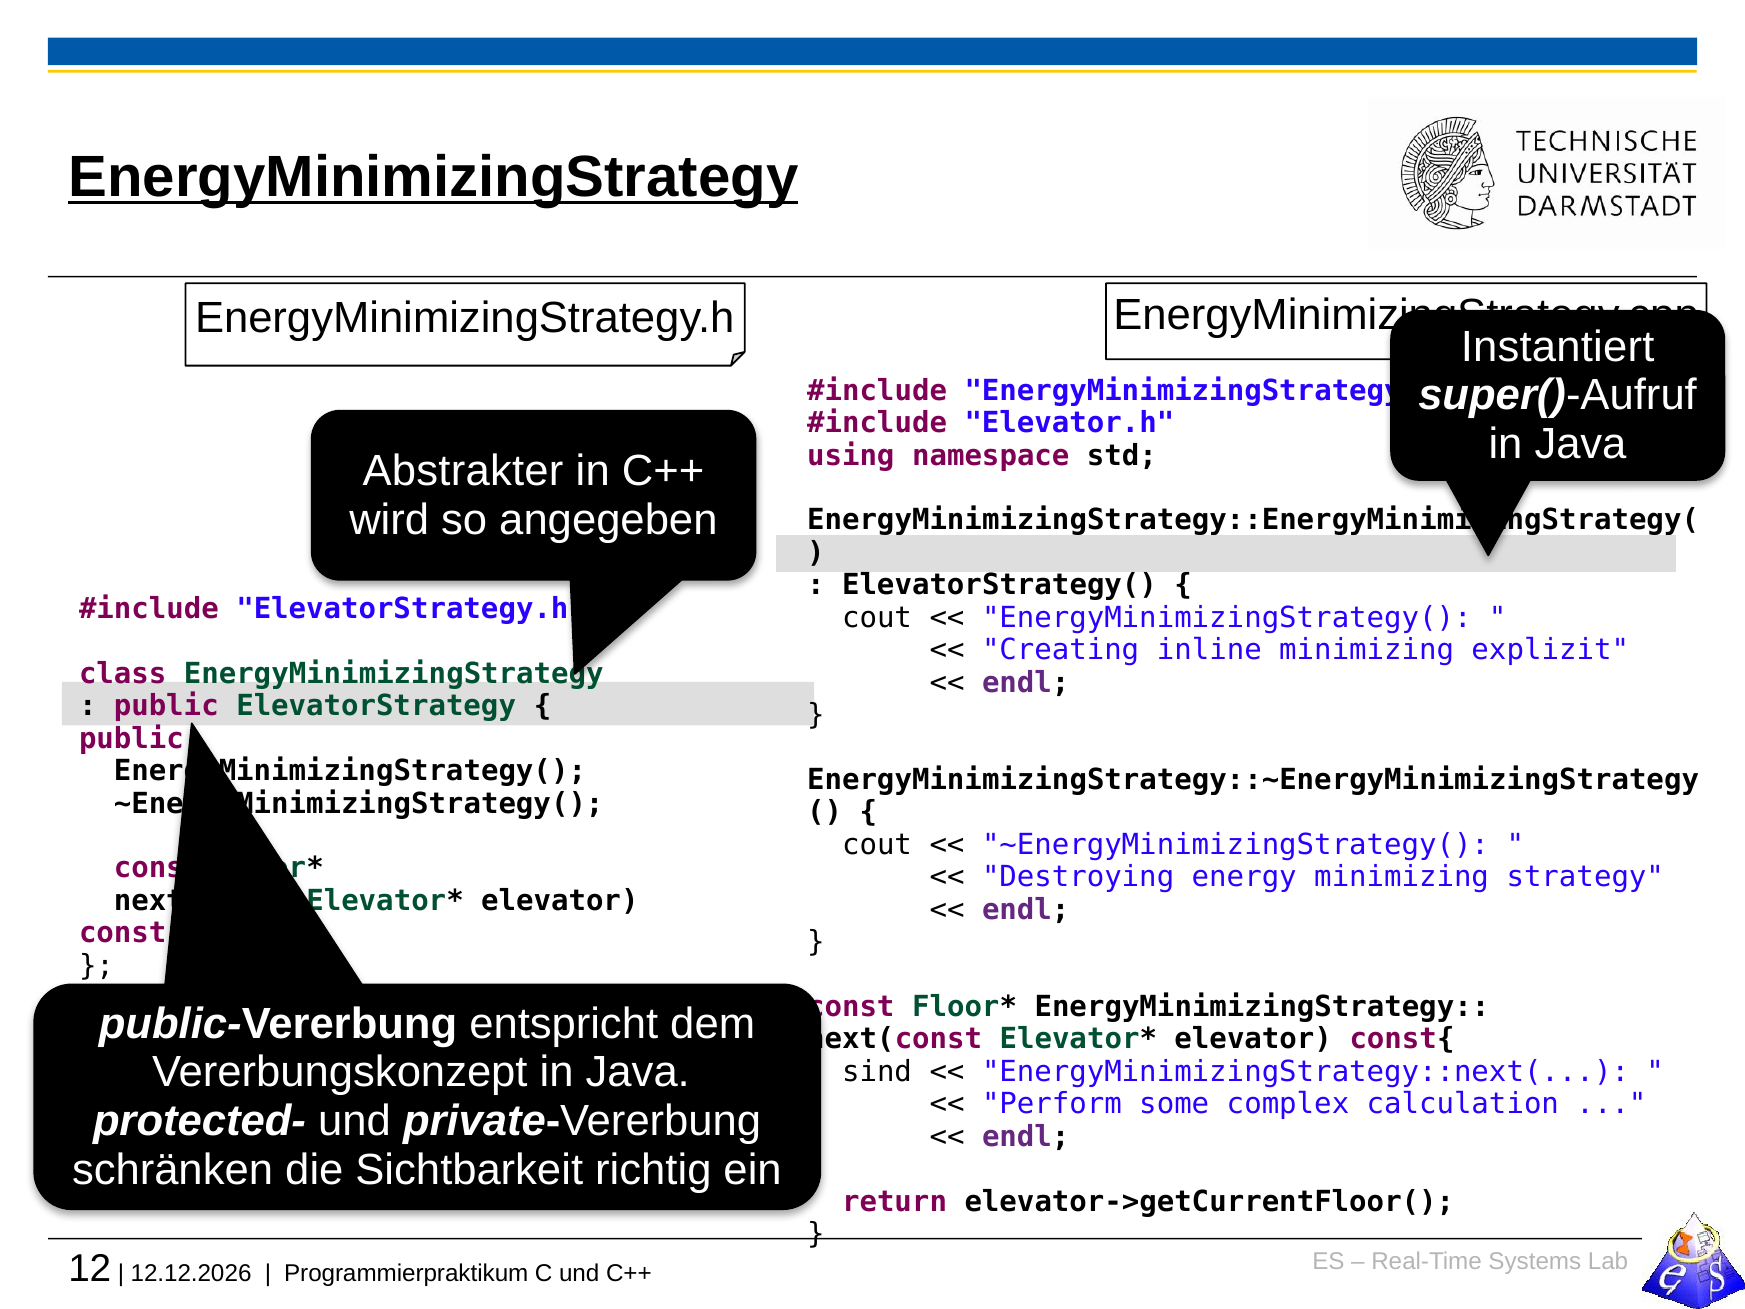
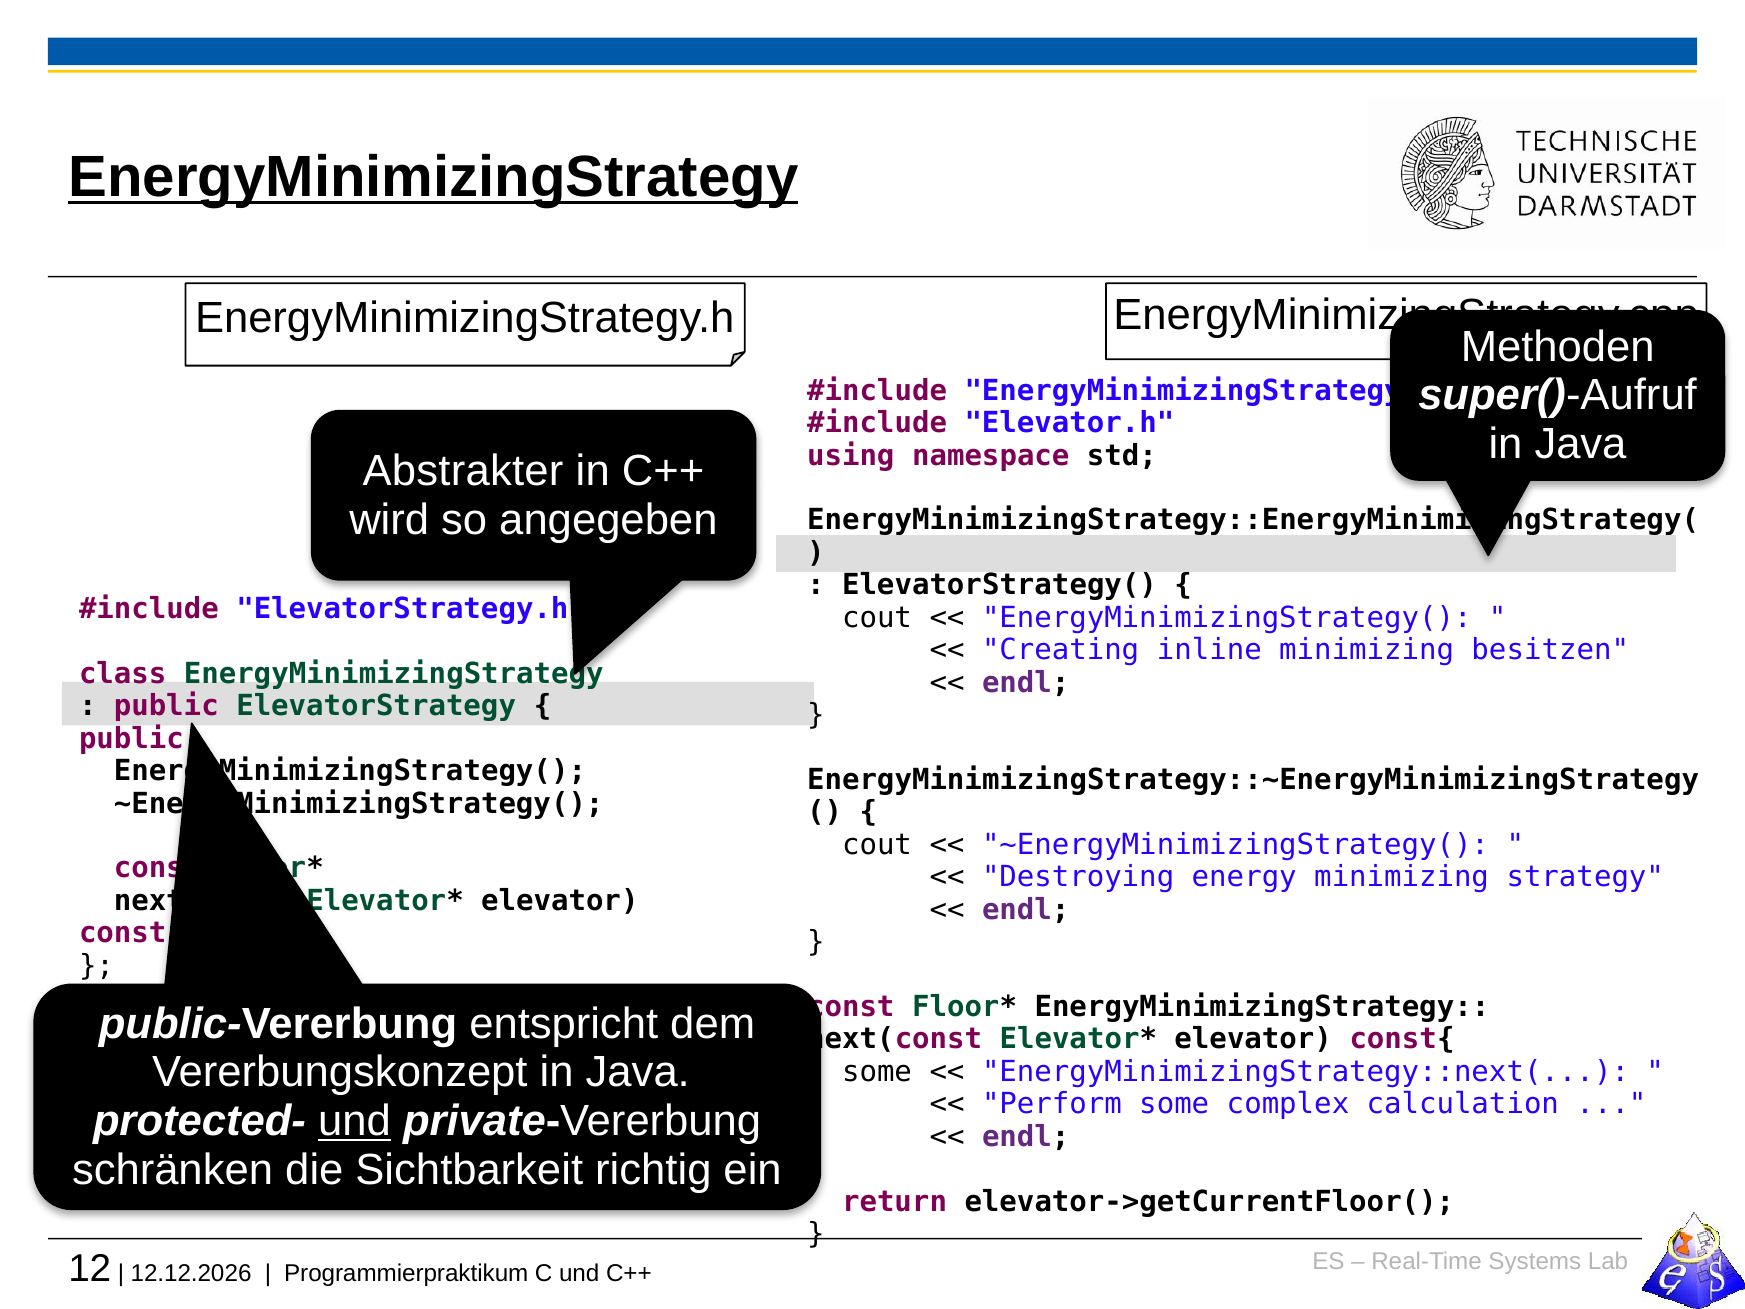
Instantiert: Instantiert -> Methoden
explizit: explizit -> besitzen
sind at (877, 1072): sind -> some
und at (355, 1121) underline: none -> present
